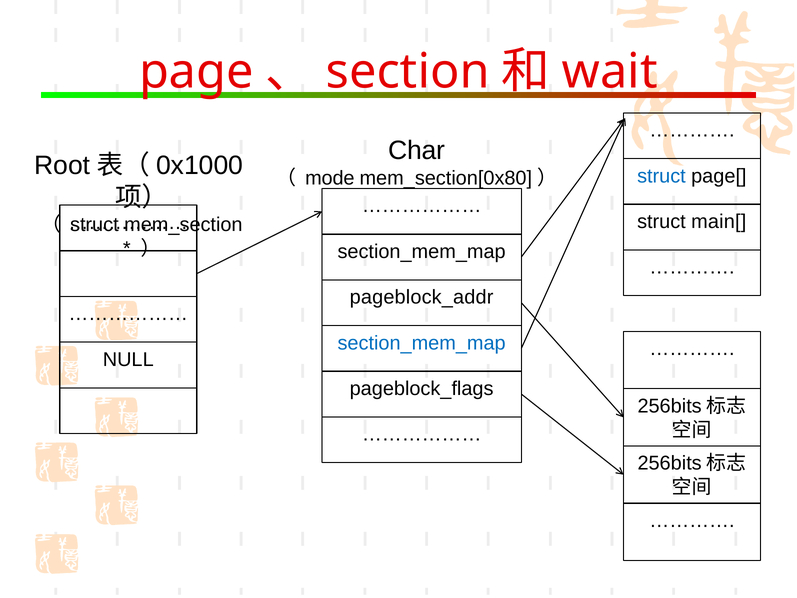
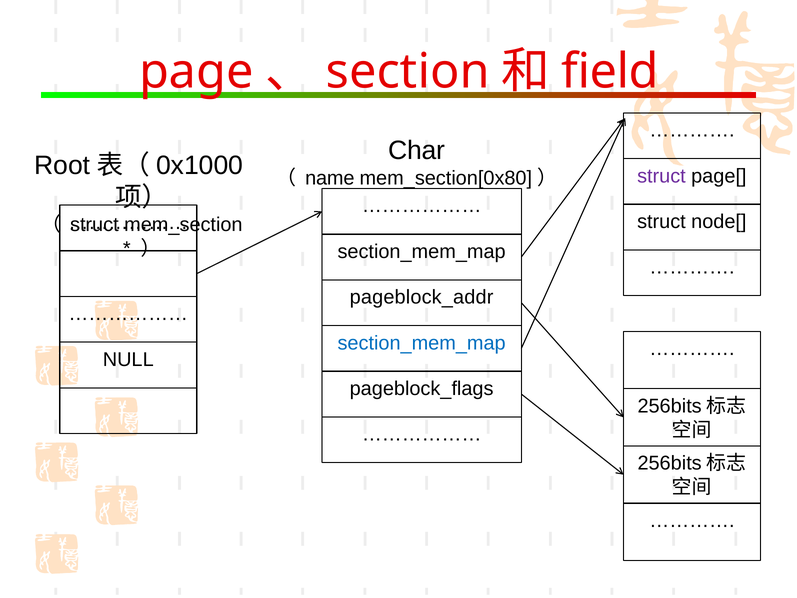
wait: wait -> field
struct at (661, 176) colour: blue -> purple
mode: mode -> name
main[: main[ -> node[
